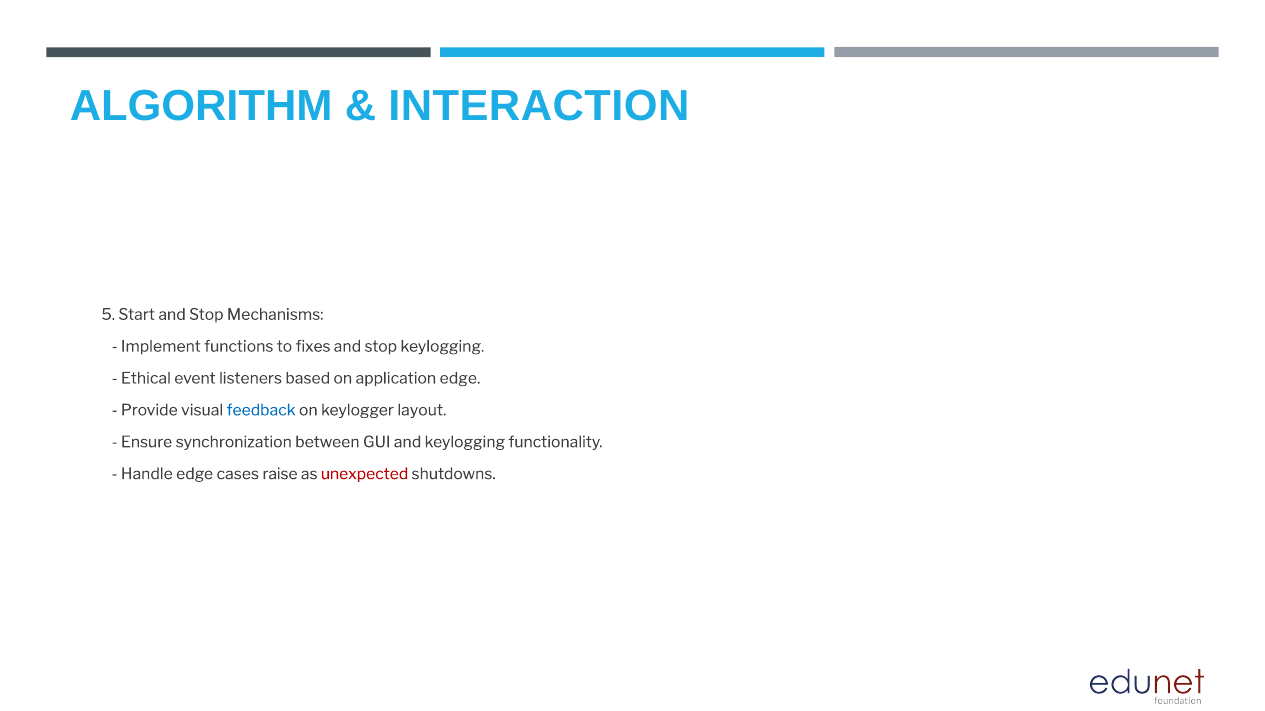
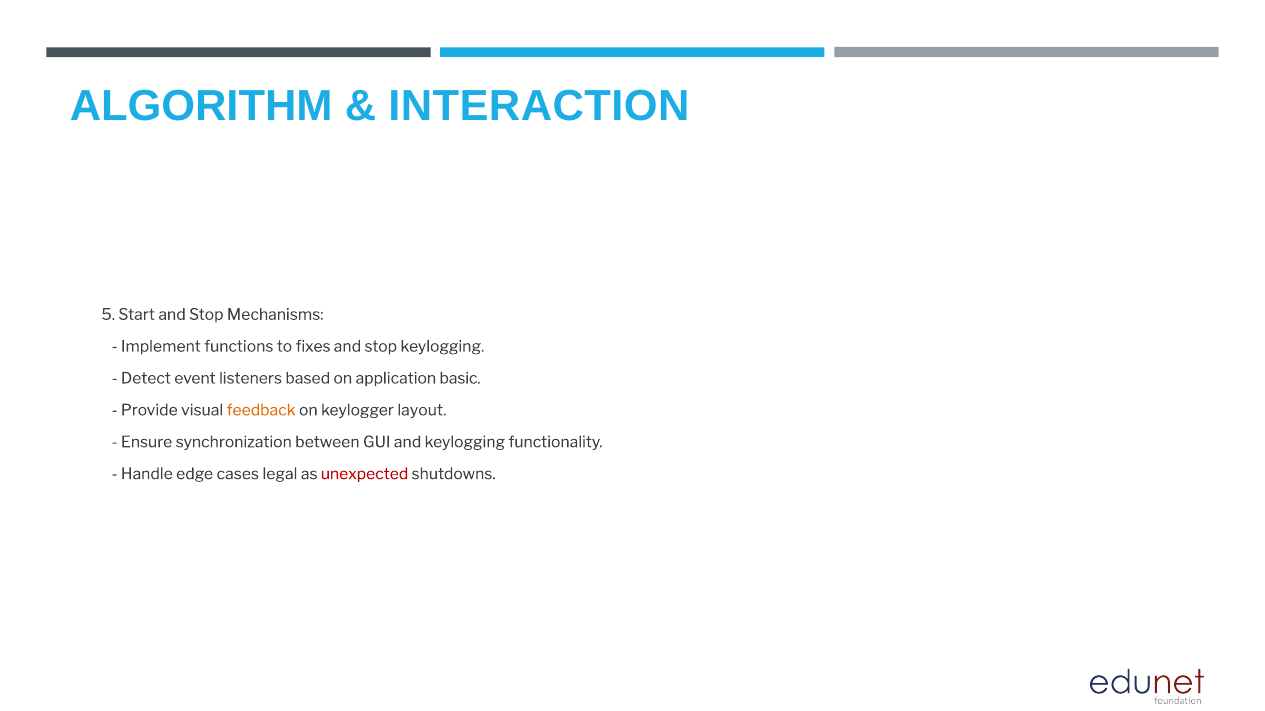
Ethical: Ethical -> Detect
application edge: edge -> basic
feedback colour: blue -> orange
raise: raise -> legal
